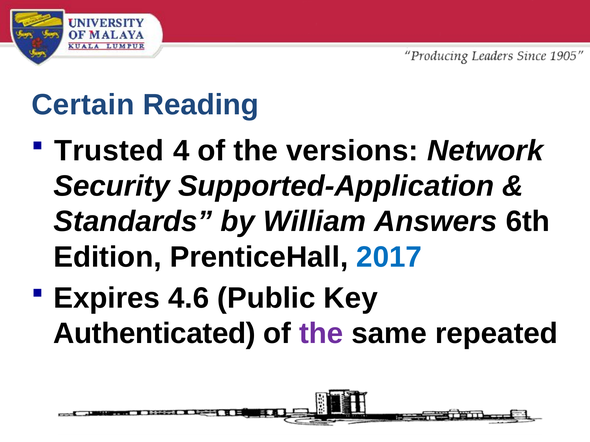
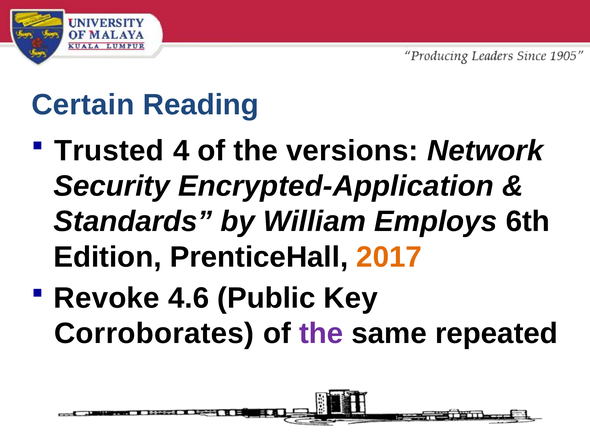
Supported-Application: Supported-Application -> Encrypted-Application
Answers: Answers -> Employs
2017 colour: blue -> orange
Expires: Expires -> Revoke
Authenticated: Authenticated -> Corroborates
